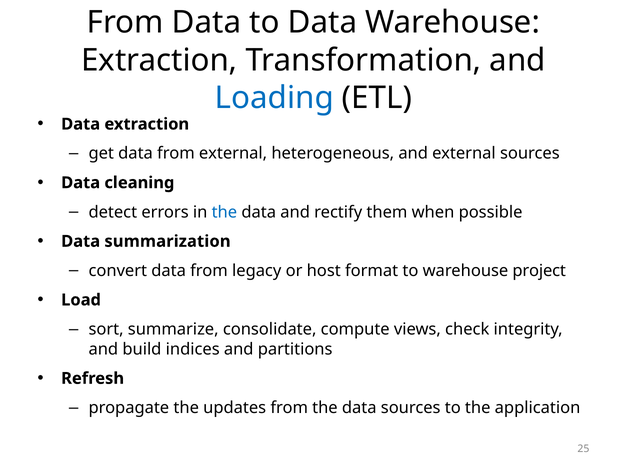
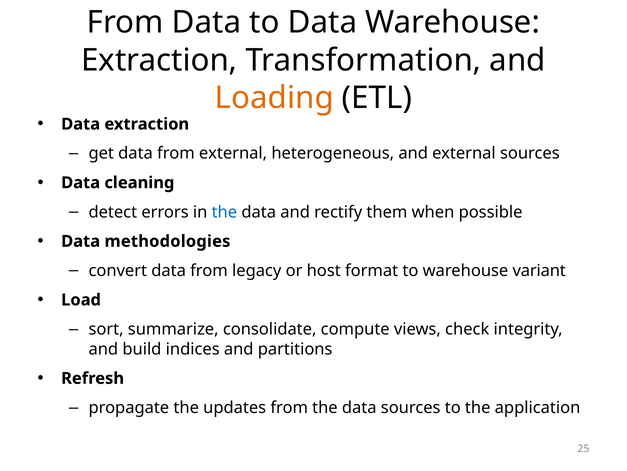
Loading colour: blue -> orange
summarization: summarization -> methodologies
project: project -> variant
